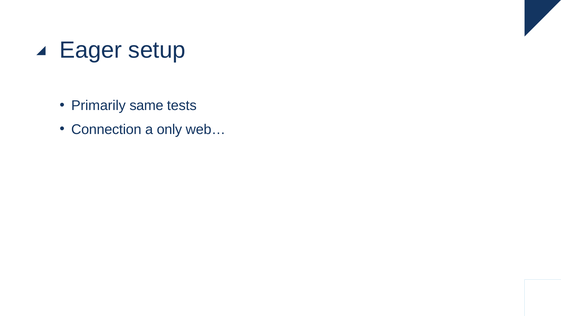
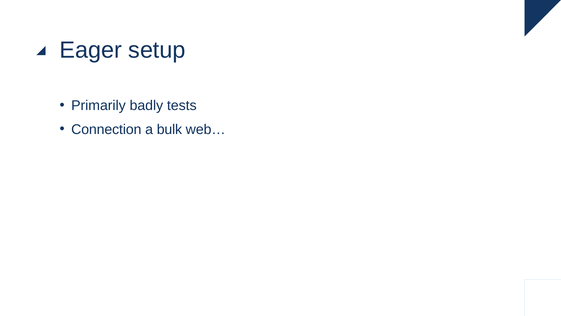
same: same -> badly
only: only -> bulk
